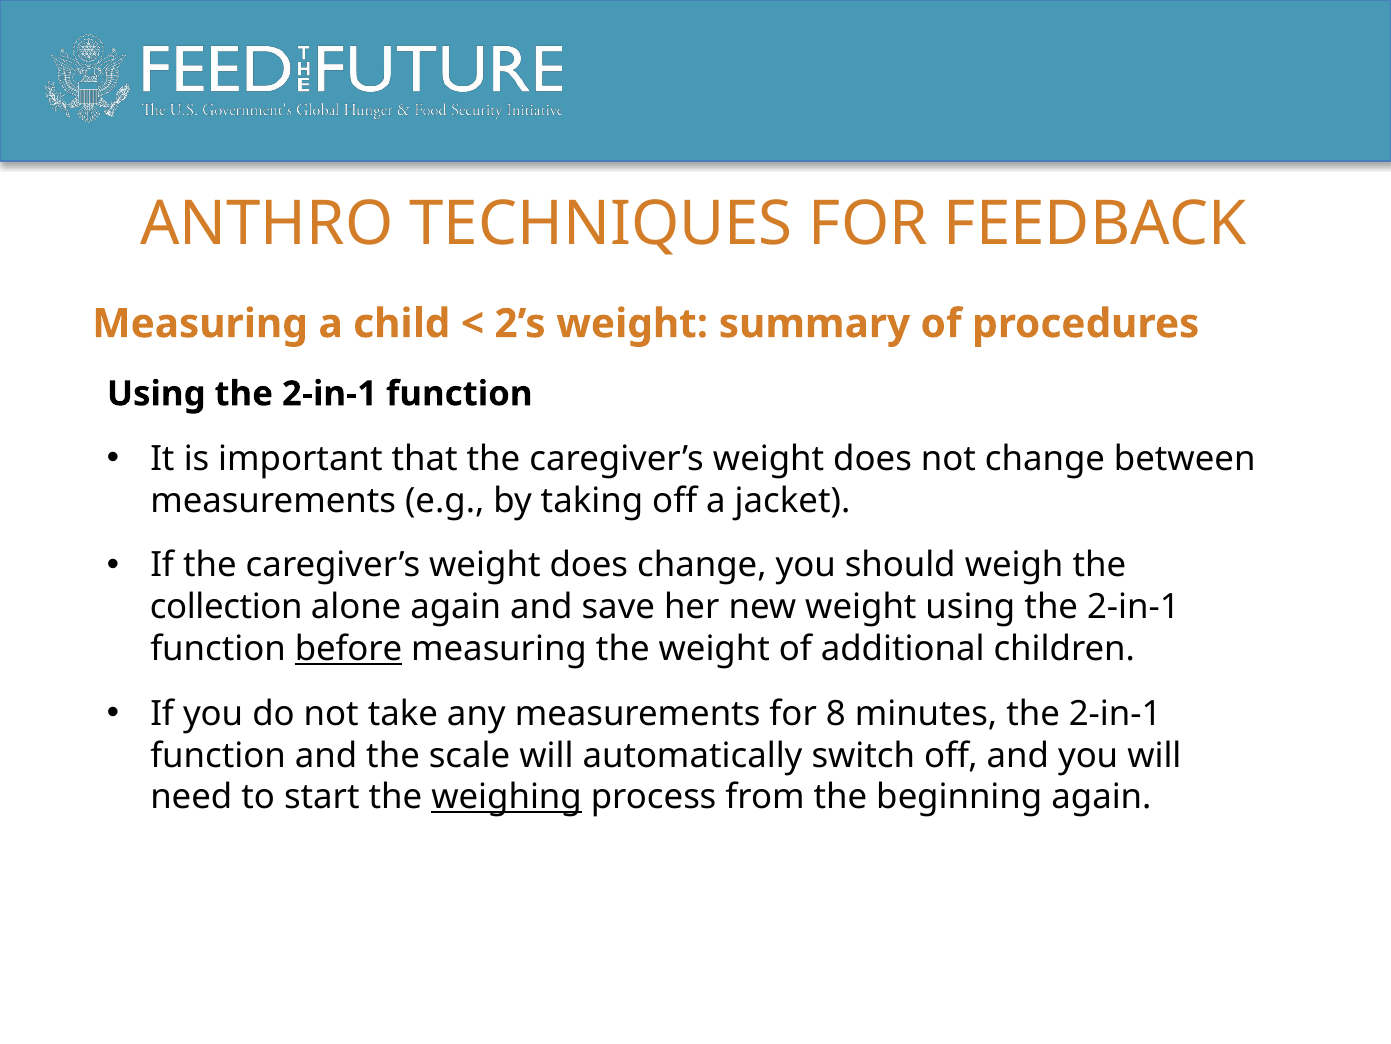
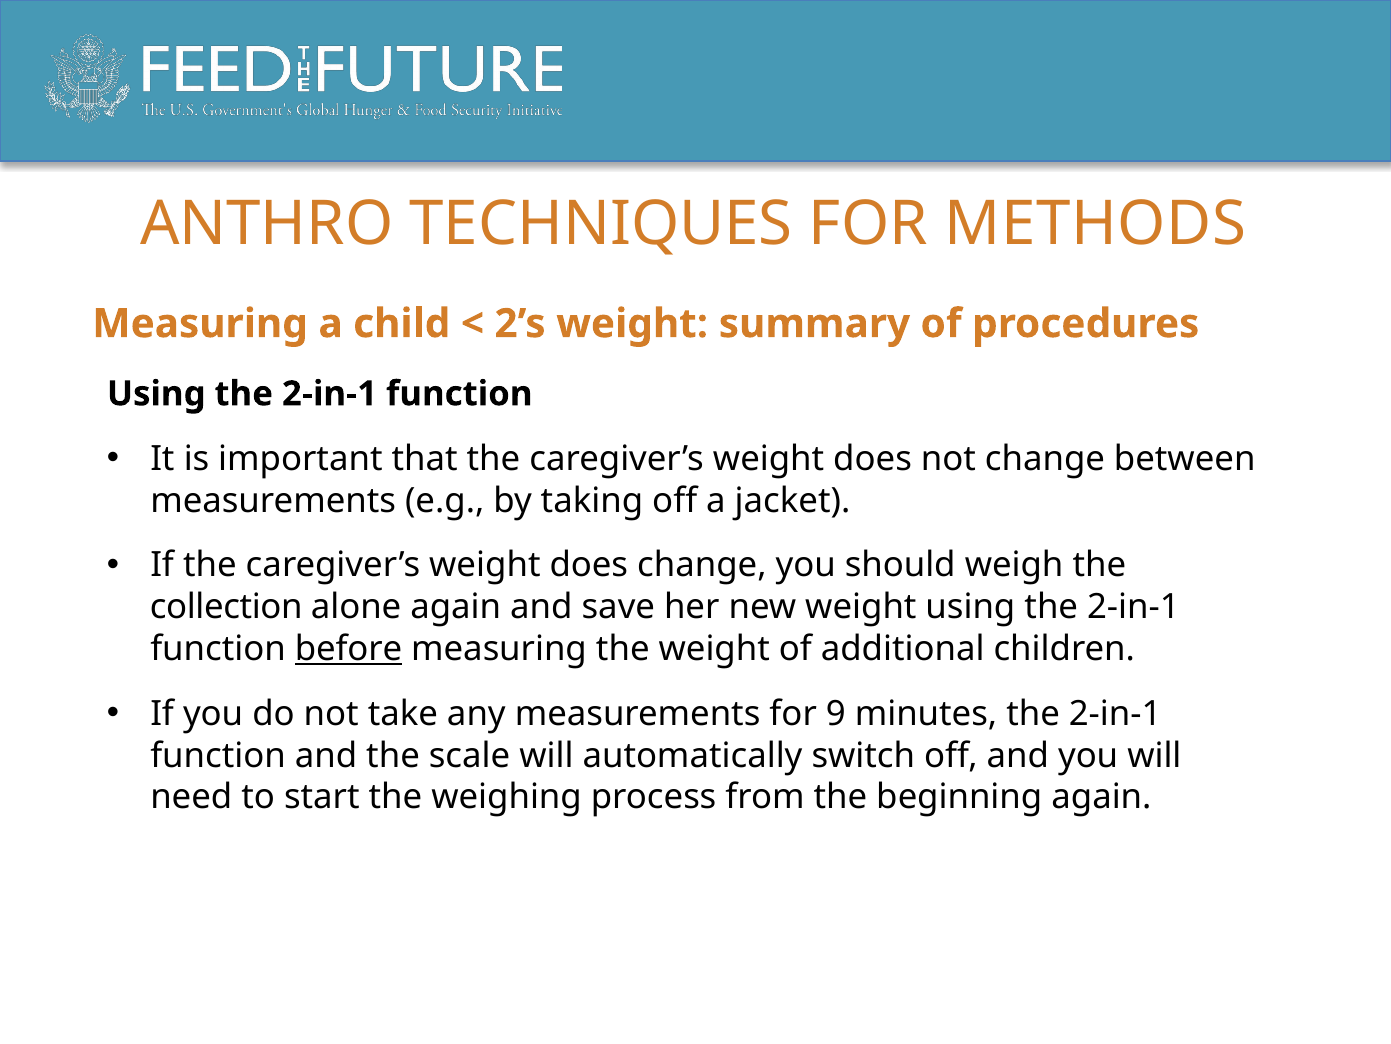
FEEDBACK: FEEDBACK -> METHODS
8: 8 -> 9
weighing underline: present -> none
